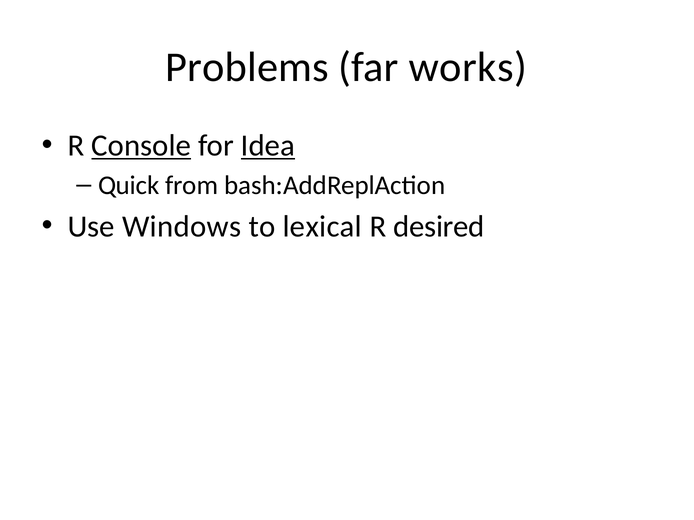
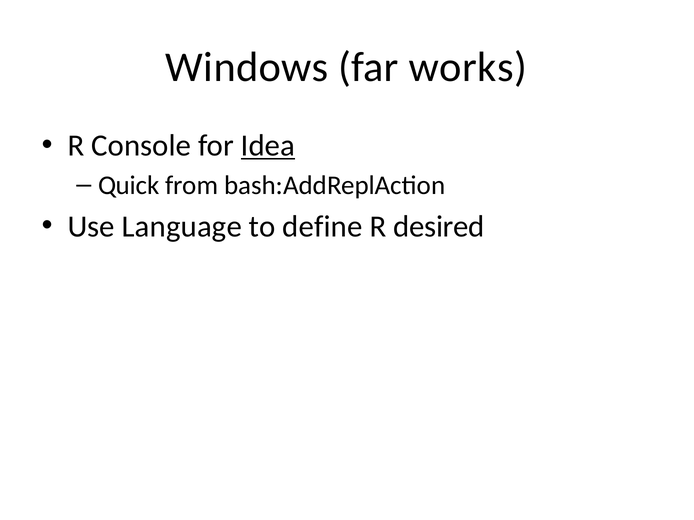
Problems: Problems -> Windows
Console underline: present -> none
Windows: Windows -> Language
lexical: lexical -> define
